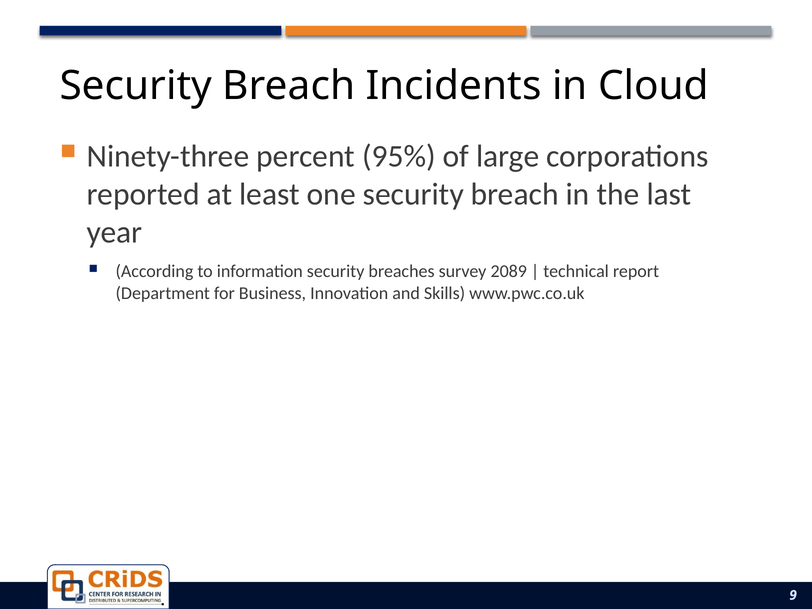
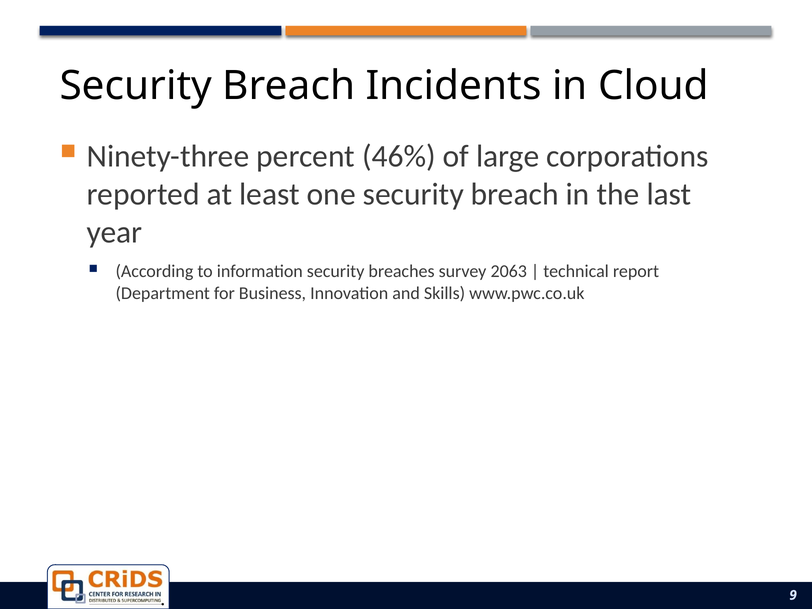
95%: 95% -> 46%
2089: 2089 -> 2063
